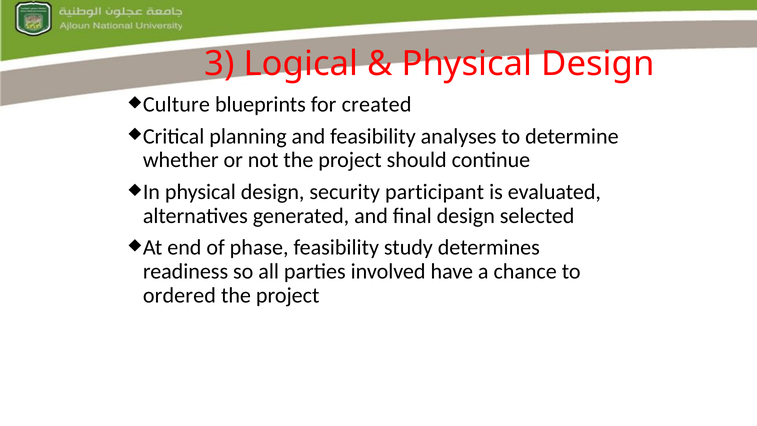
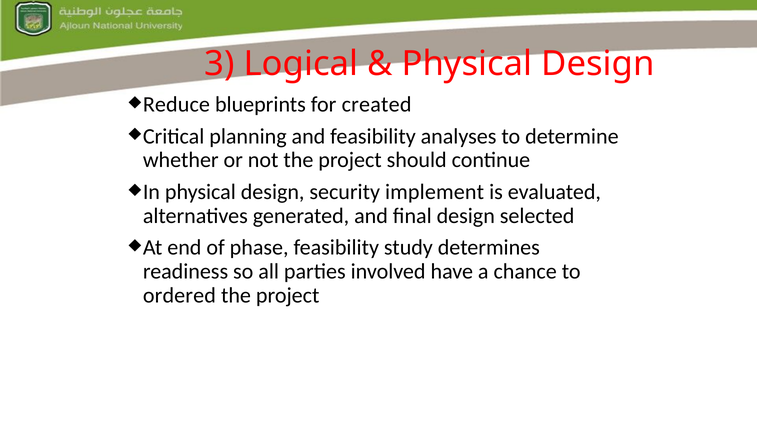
Culture: Culture -> Reduce
participant: participant -> implement
